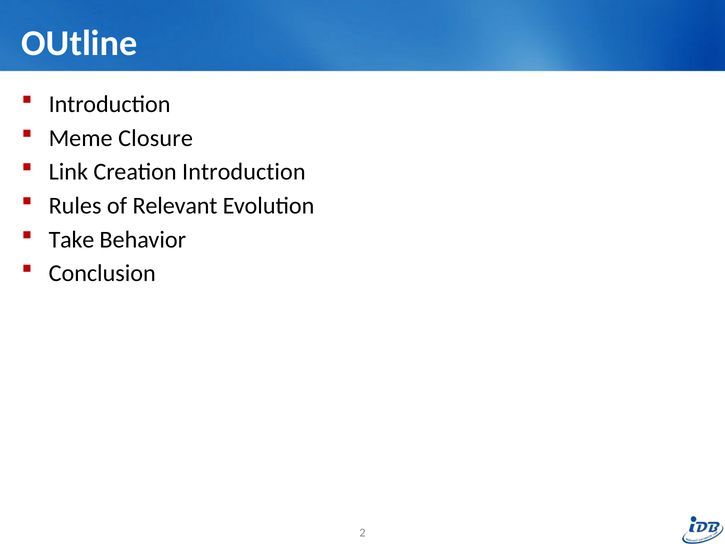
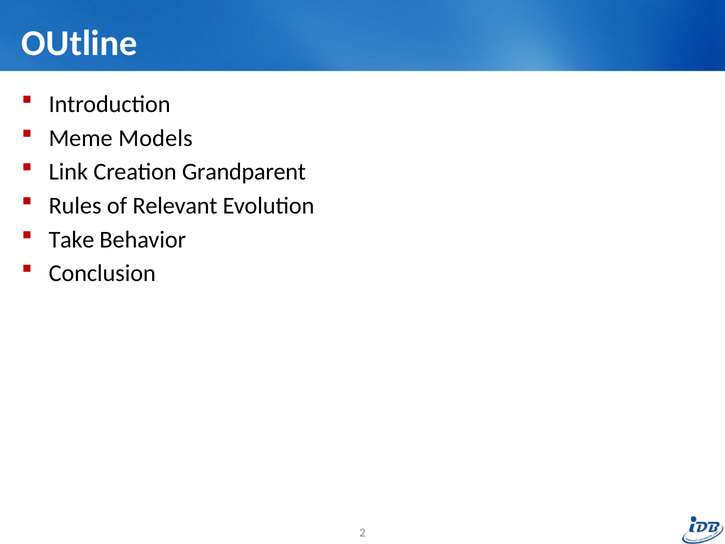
Closure: Closure -> Models
Creation Introduction: Introduction -> Grandparent
